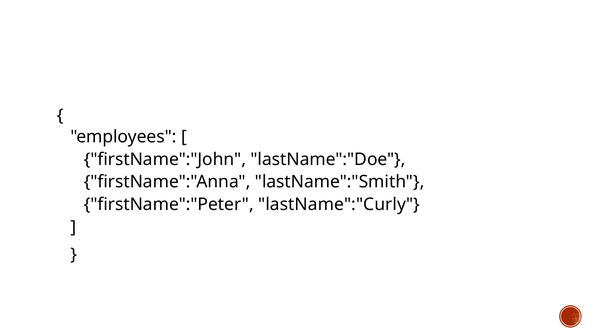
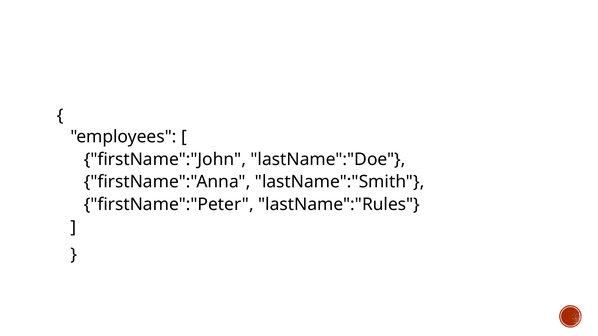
lastName":"Curly: lastName":"Curly -> lastName":"Rules
